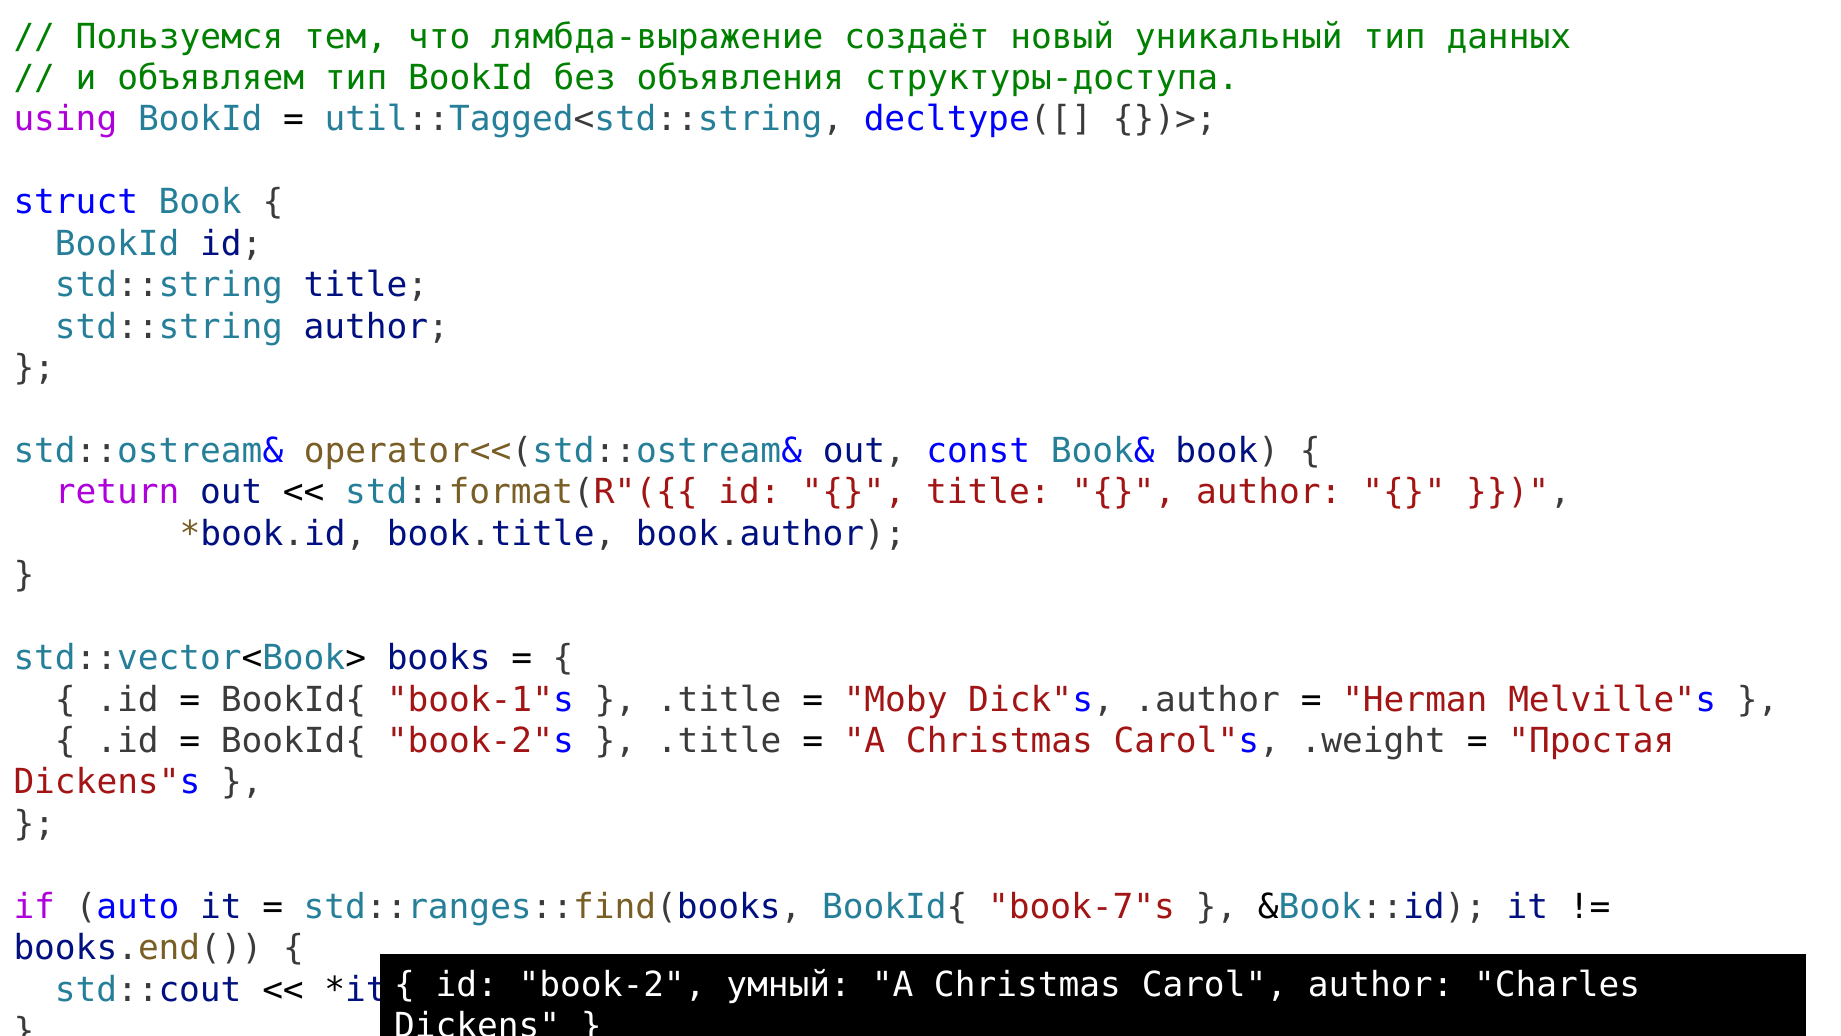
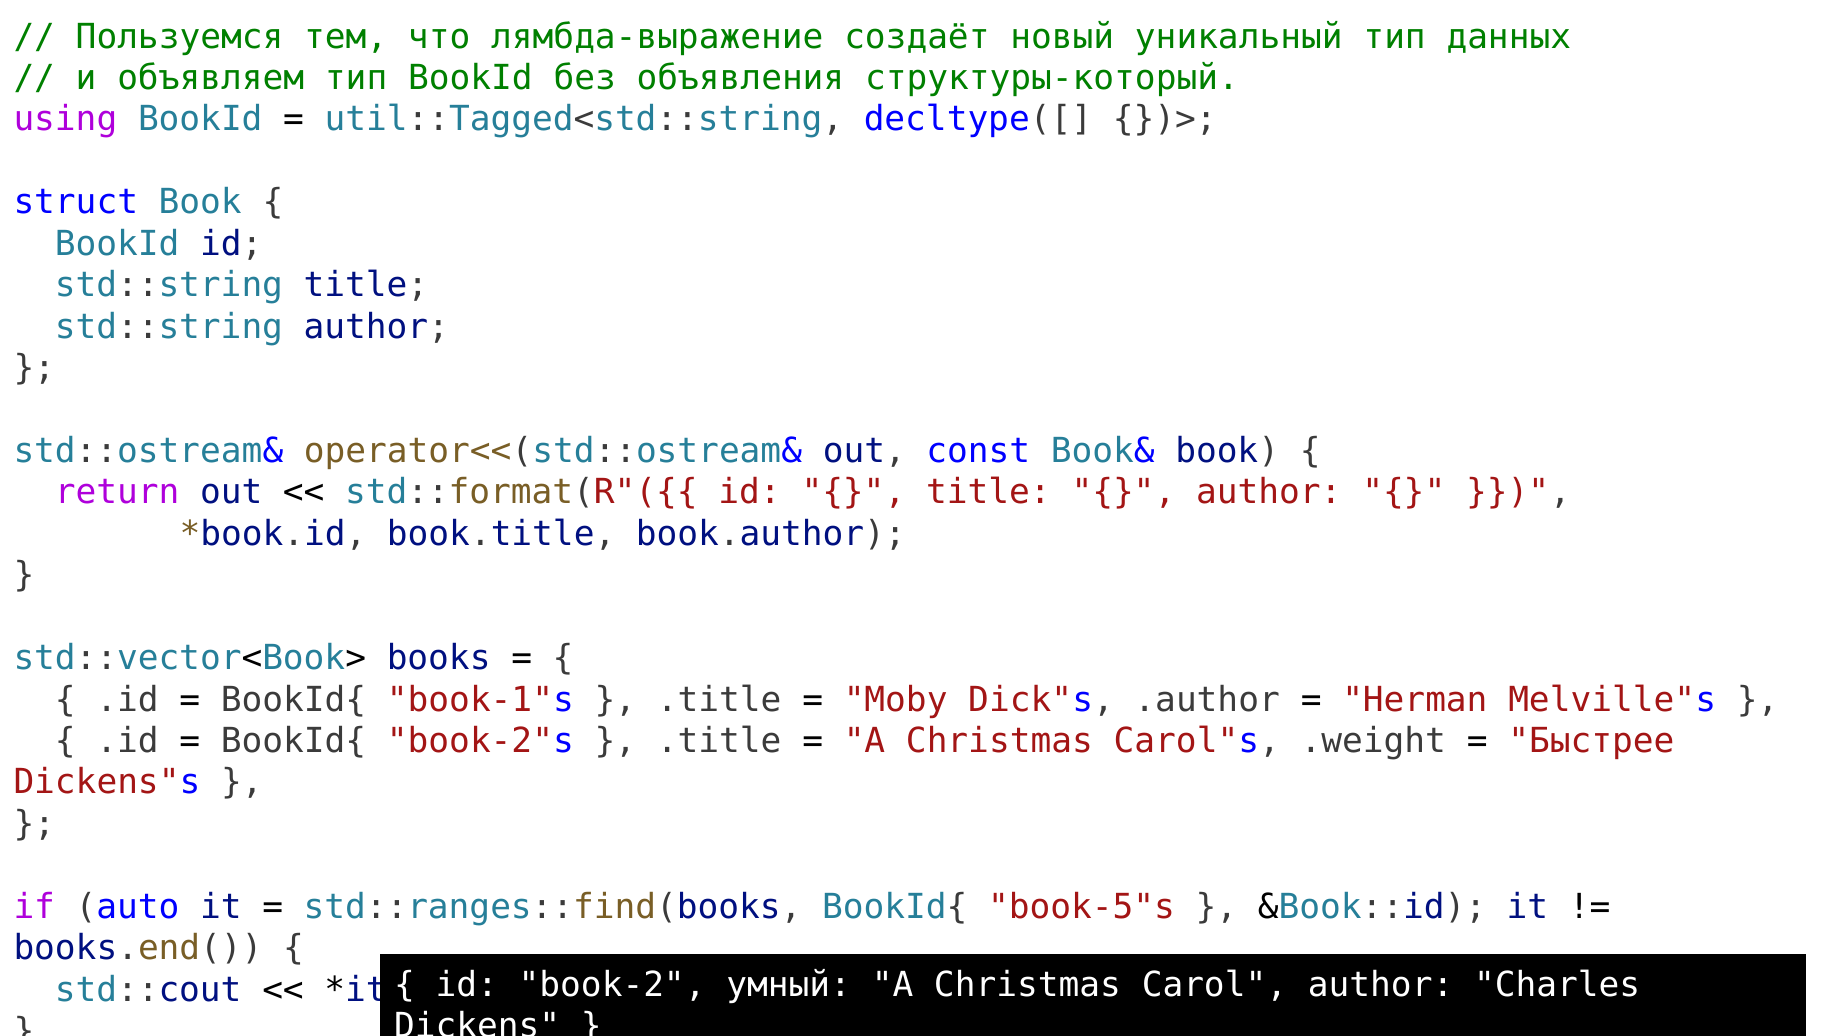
структуры-доступа: структуры-доступа -> структуры-который
Простая: Простая -> Быстрее
book-7"s: book-7"s -> book-5"s
